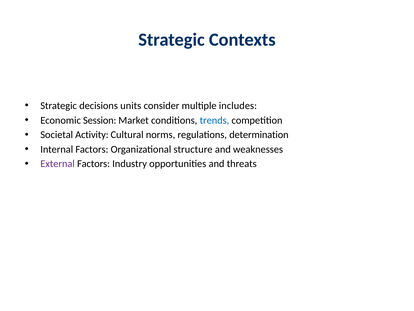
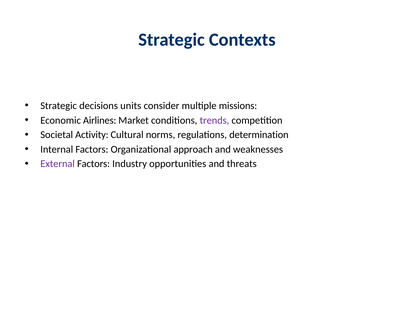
includes: includes -> missions
Session: Session -> Airlines
trends colour: blue -> purple
structure: structure -> approach
